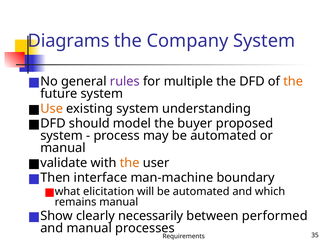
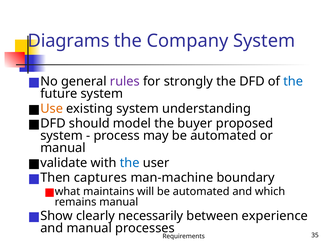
multiple: multiple -> strongly
the at (293, 81) colour: orange -> blue
the at (130, 163) colour: orange -> blue
interface: interface -> captures
elicitation: elicitation -> maintains
performed: performed -> experience
